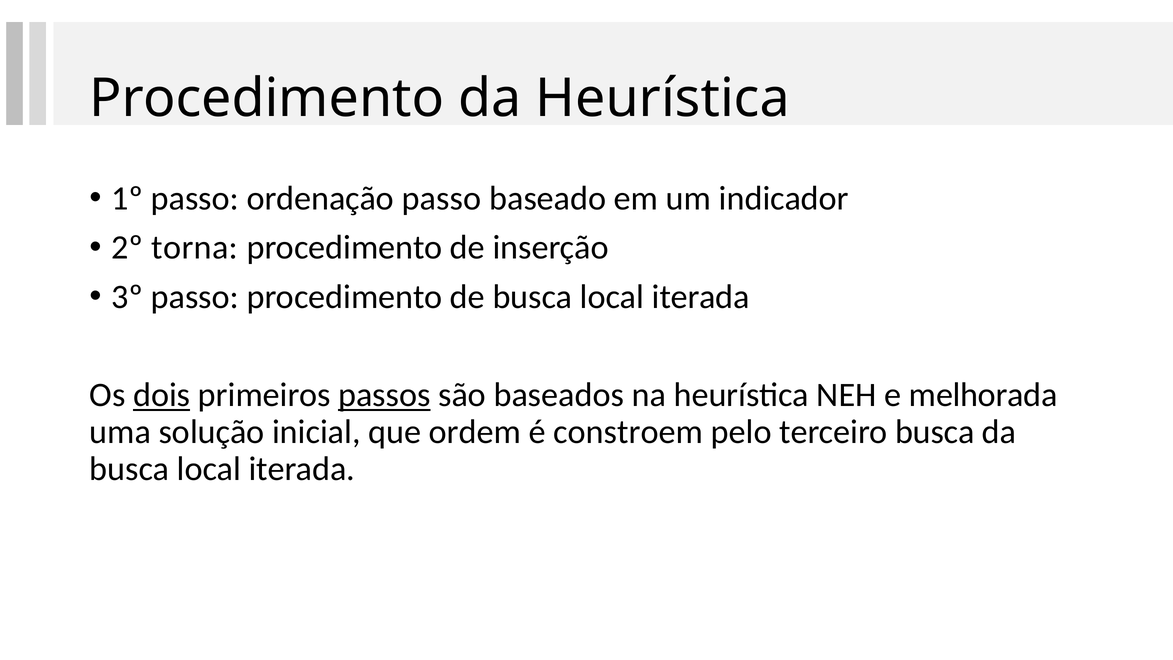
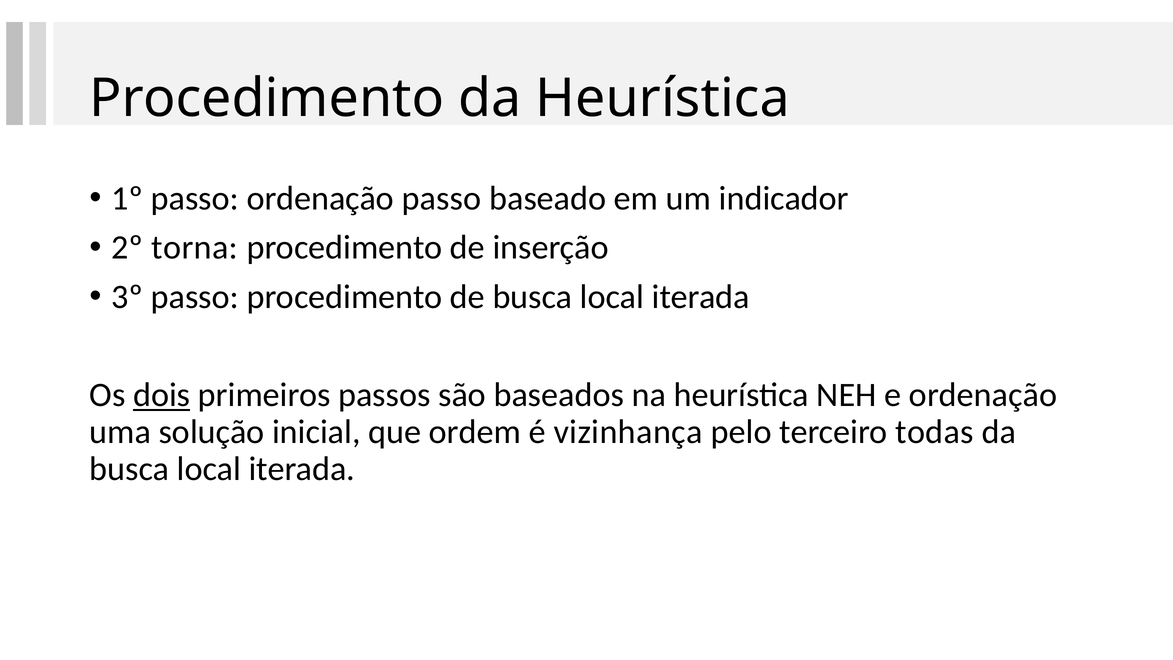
passos underline: present -> none
e melhorada: melhorada -> ordenação
constroem: constroem -> vizinhança
terceiro busca: busca -> todas
